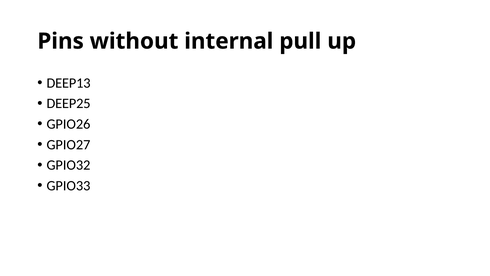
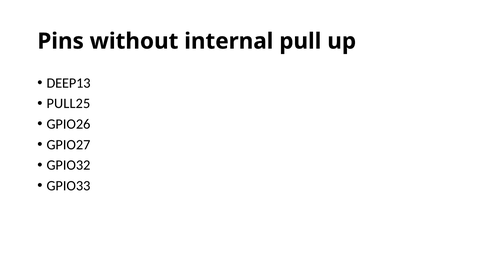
DEEP25: DEEP25 -> PULL25
